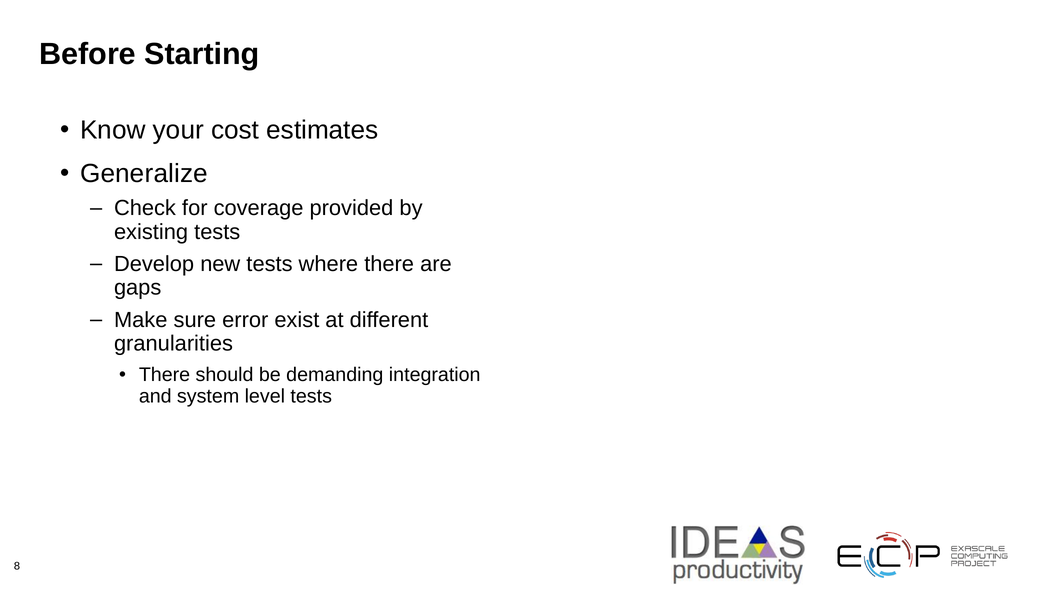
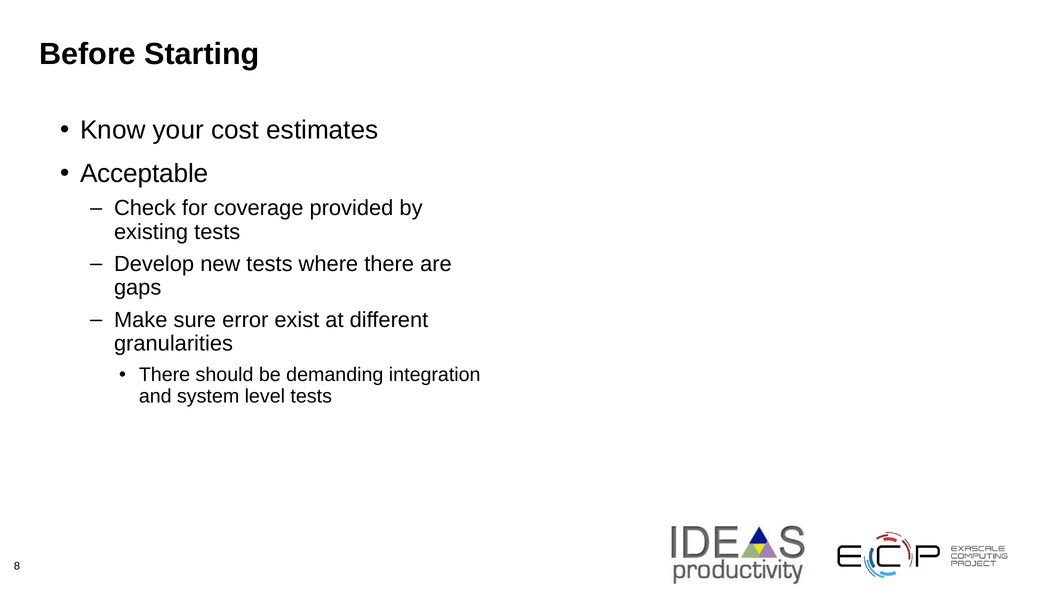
Generalize: Generalize -> Acceptable
